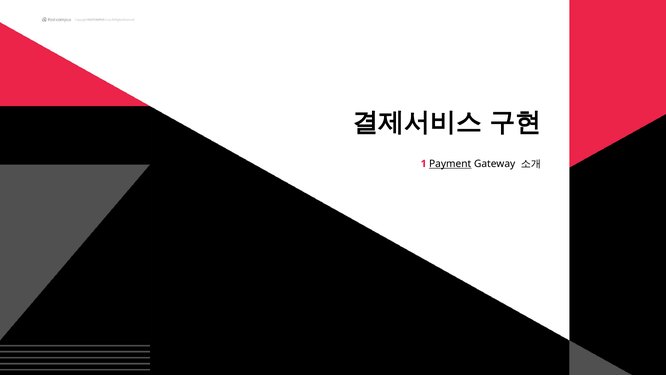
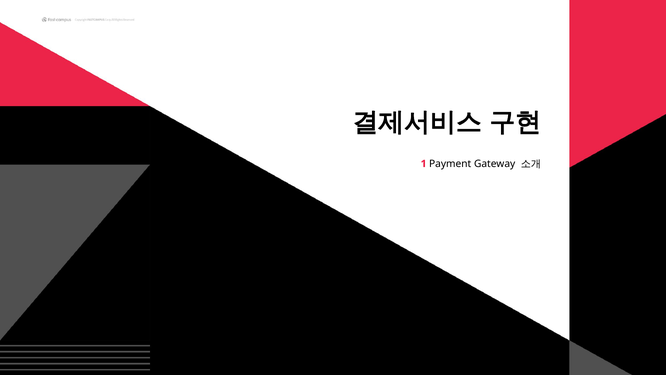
Payment underline: present -> none
